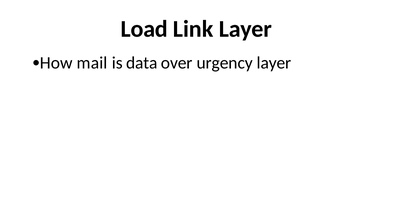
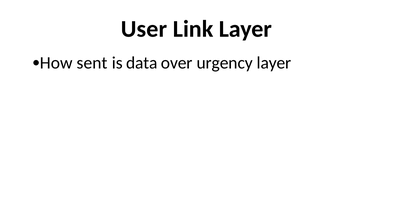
Load: Load -> User
mail: mail -> sent
